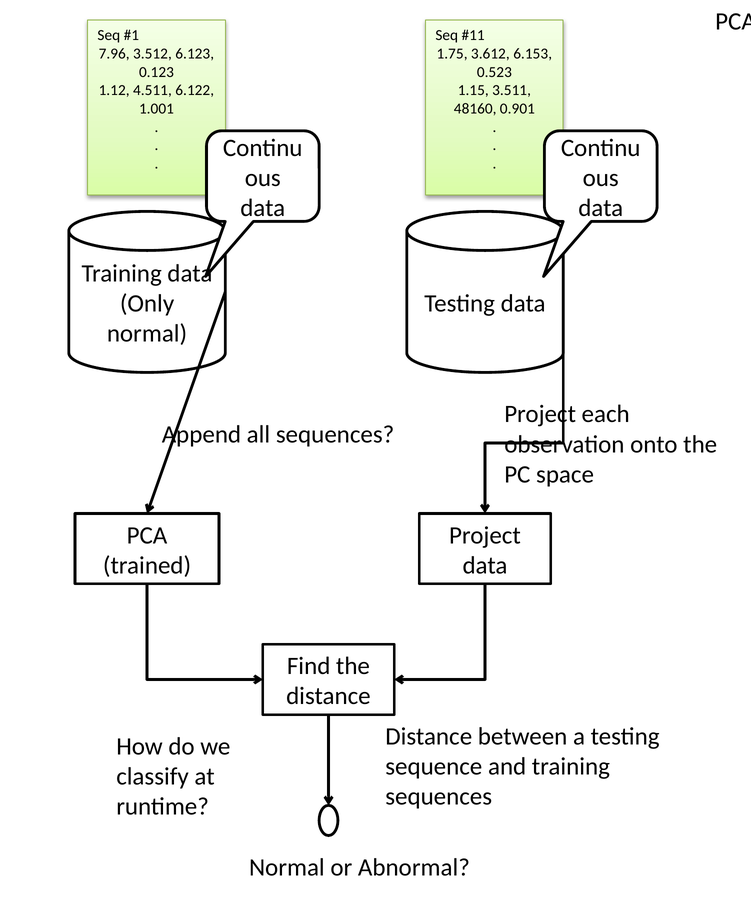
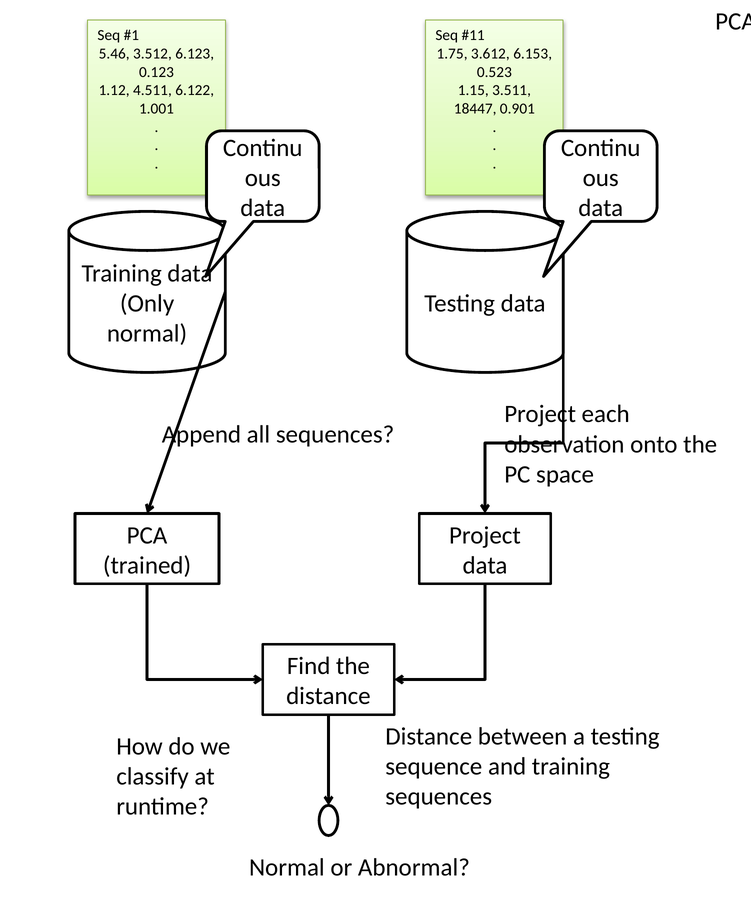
7.96: 7.96 -> 5.46
48160: 48160 -> 18447
